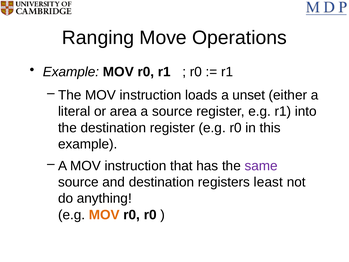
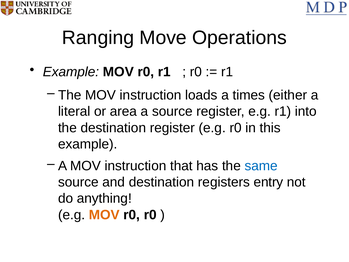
unset: unset -> times
same colour: purple -> blue
least: least -> entry
